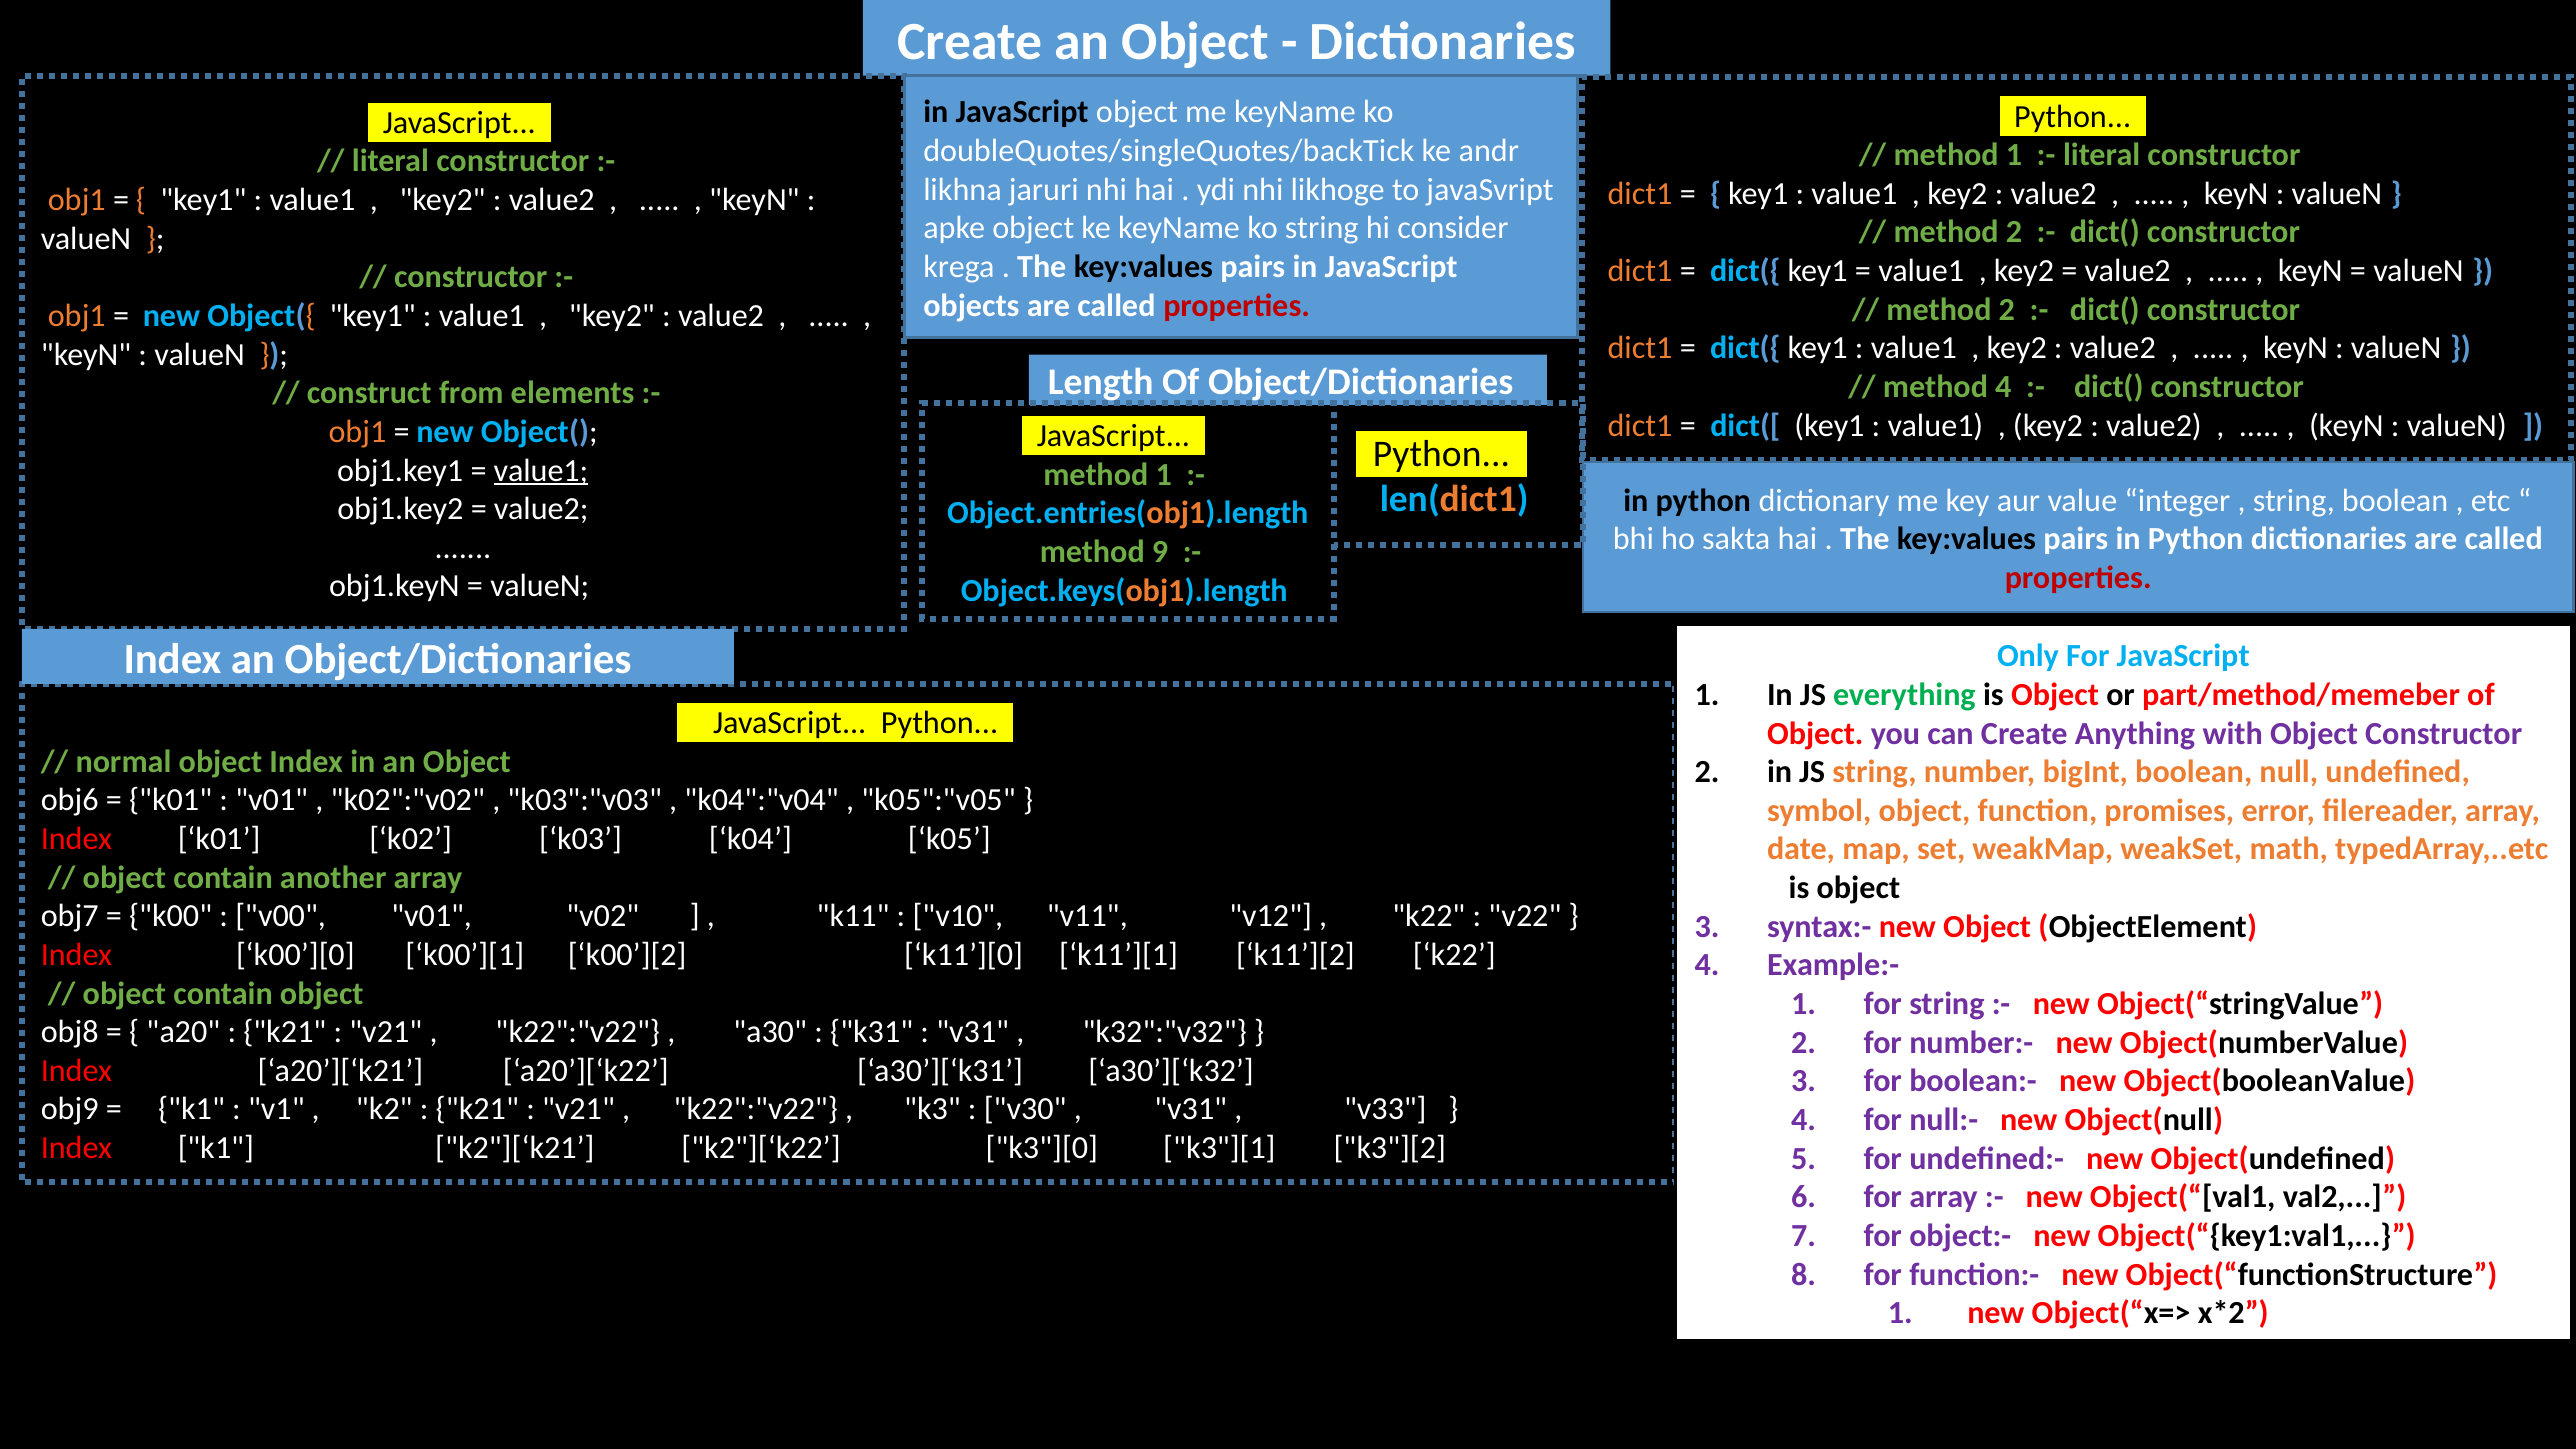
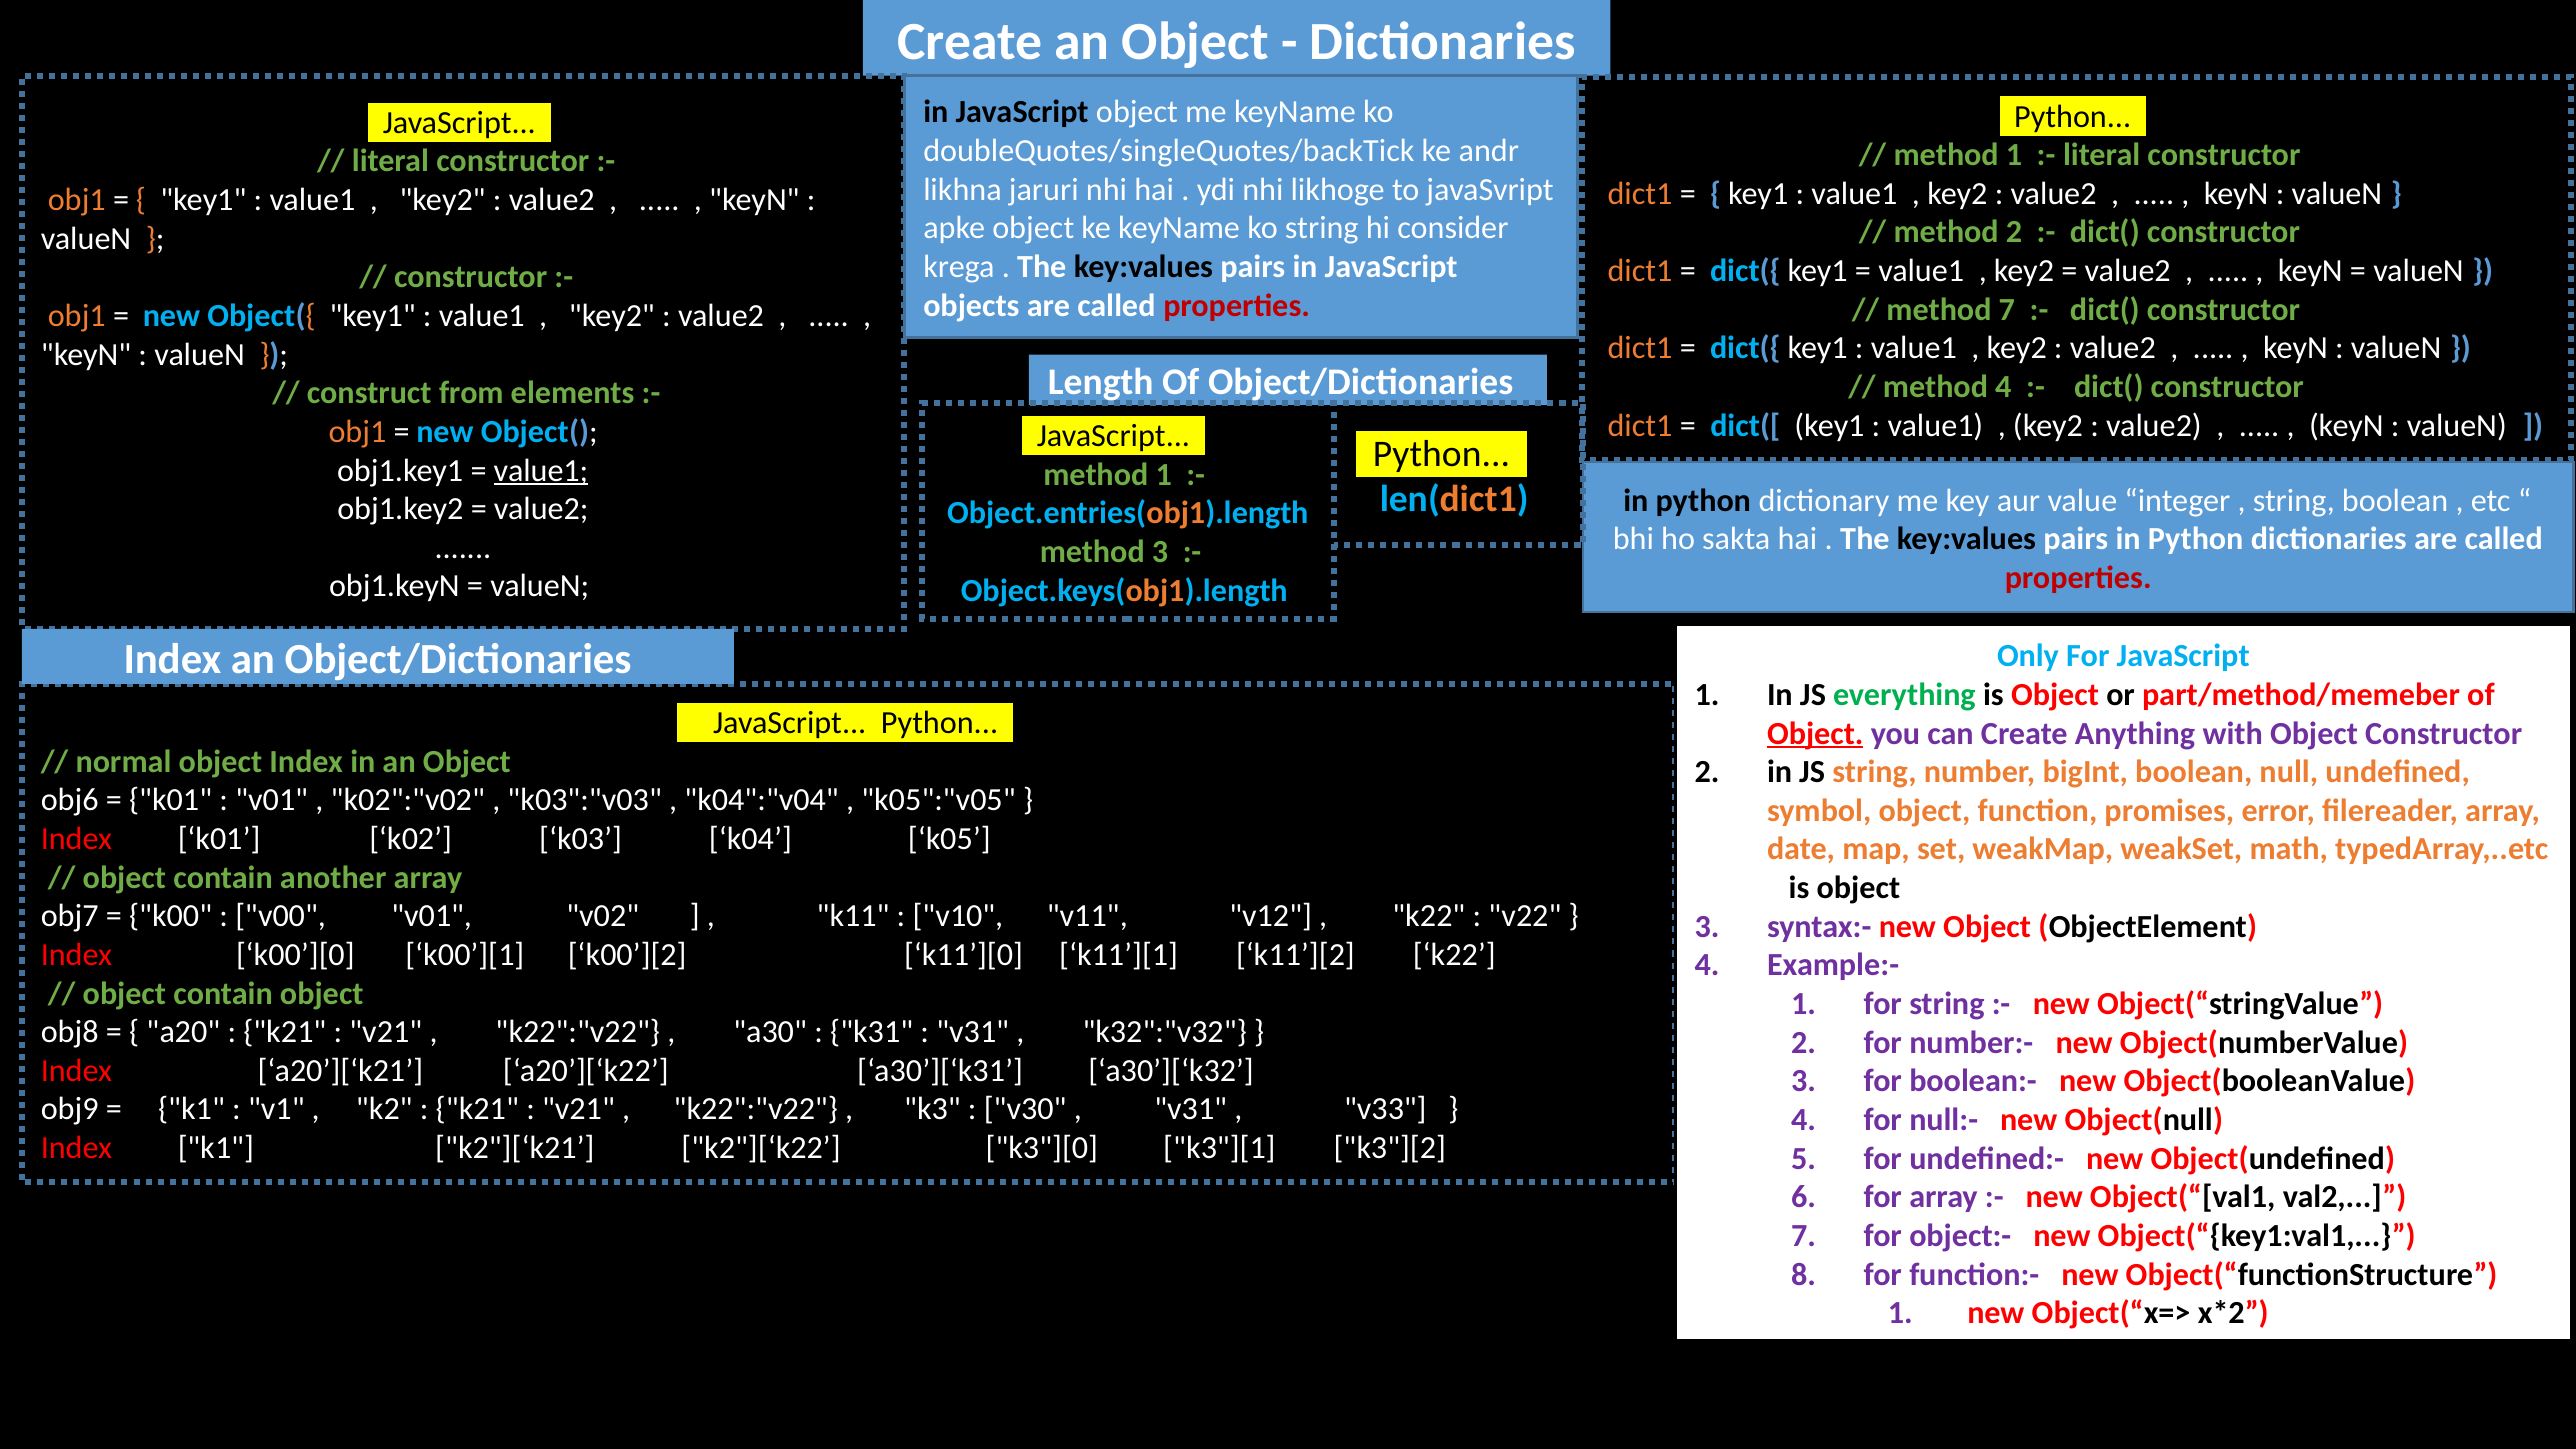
2 at (2007, 310): 2 -> 7
method 9: 9 -> 3
Object at (1815, 733) underline: none -> present
